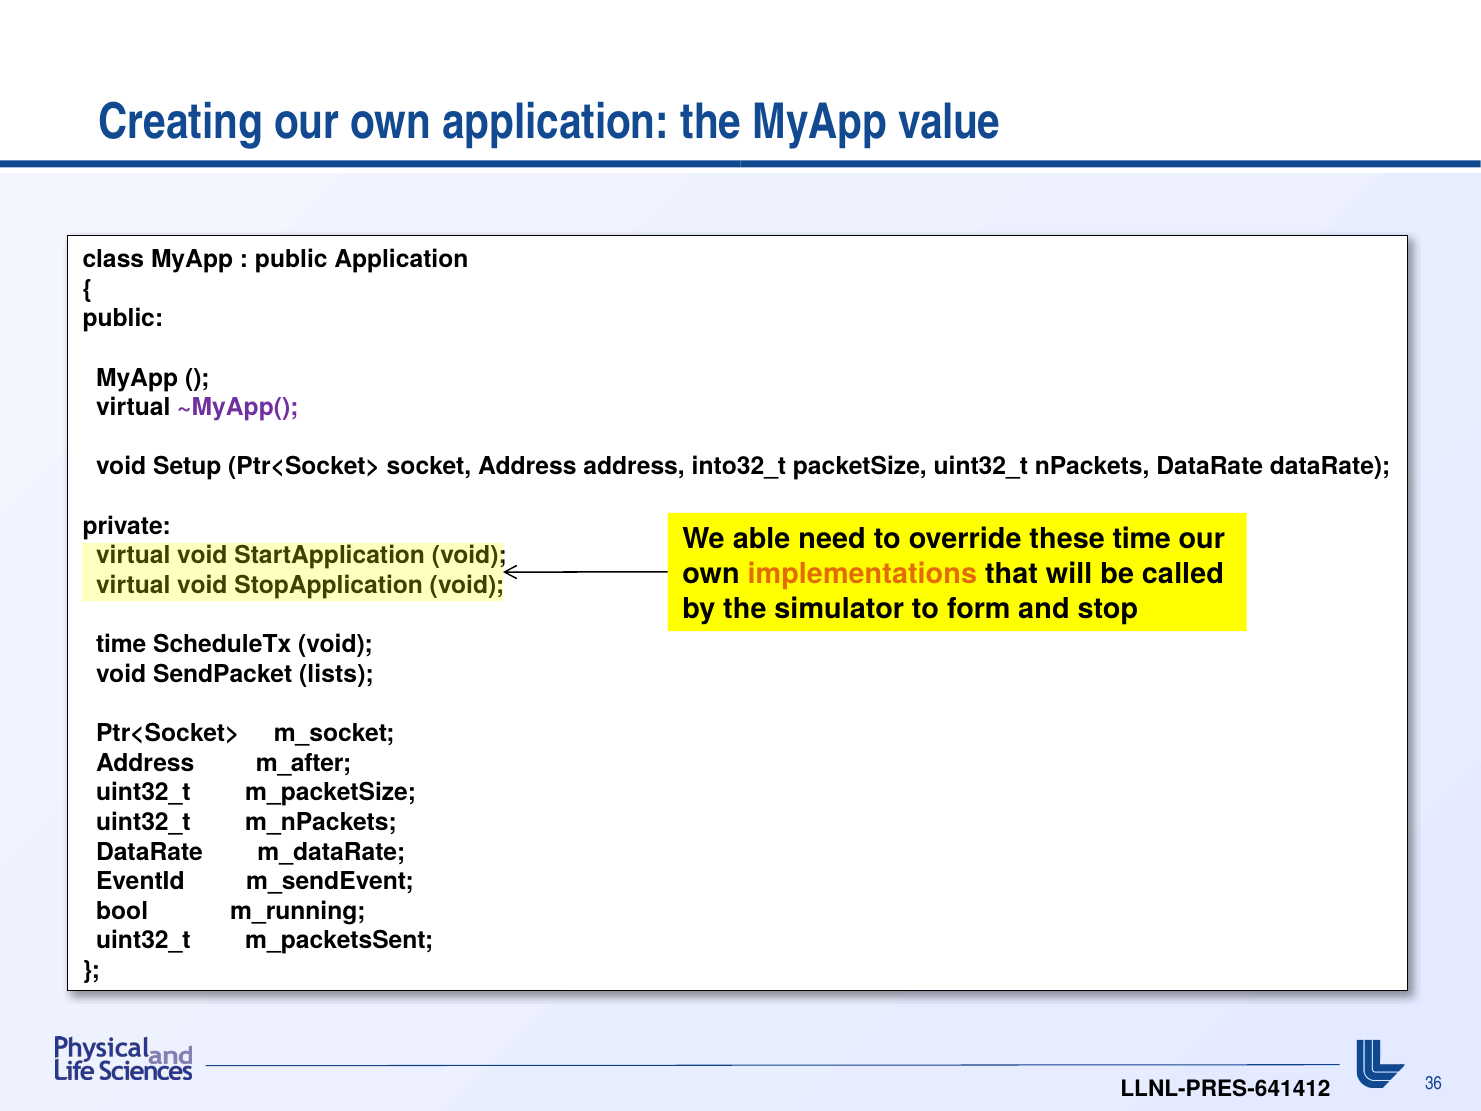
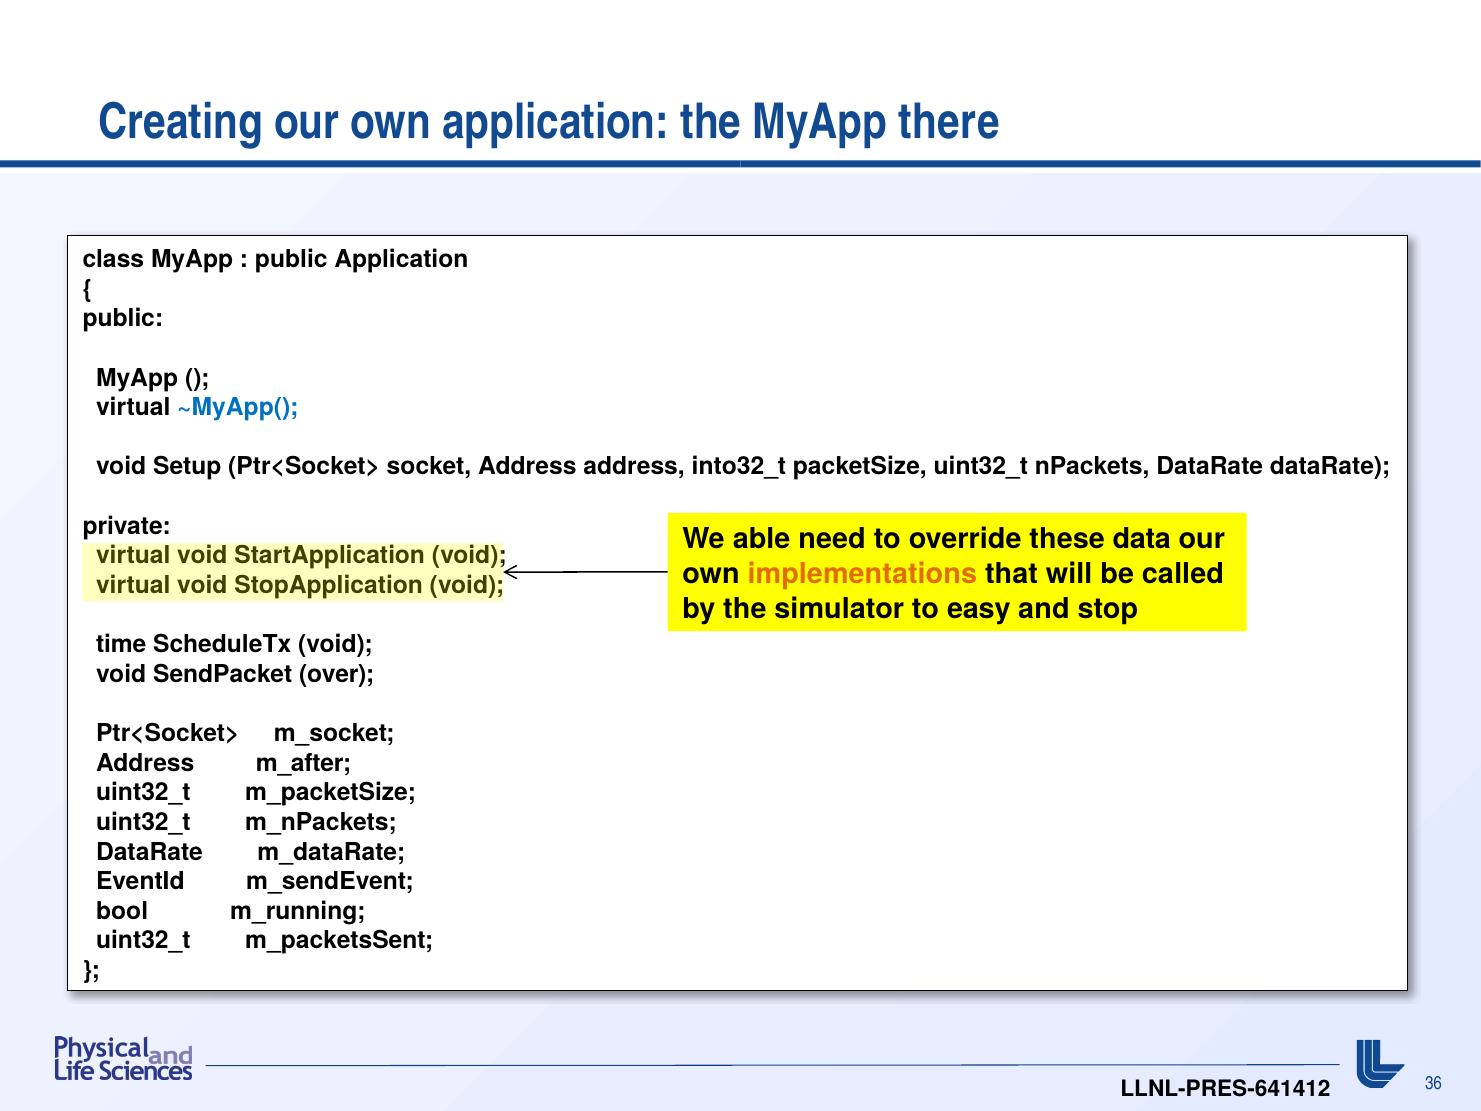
value: value -> there
~MyApp( colour: purple -> blue
these time: time -> data
form: form -> easy
lists: lists -> over
